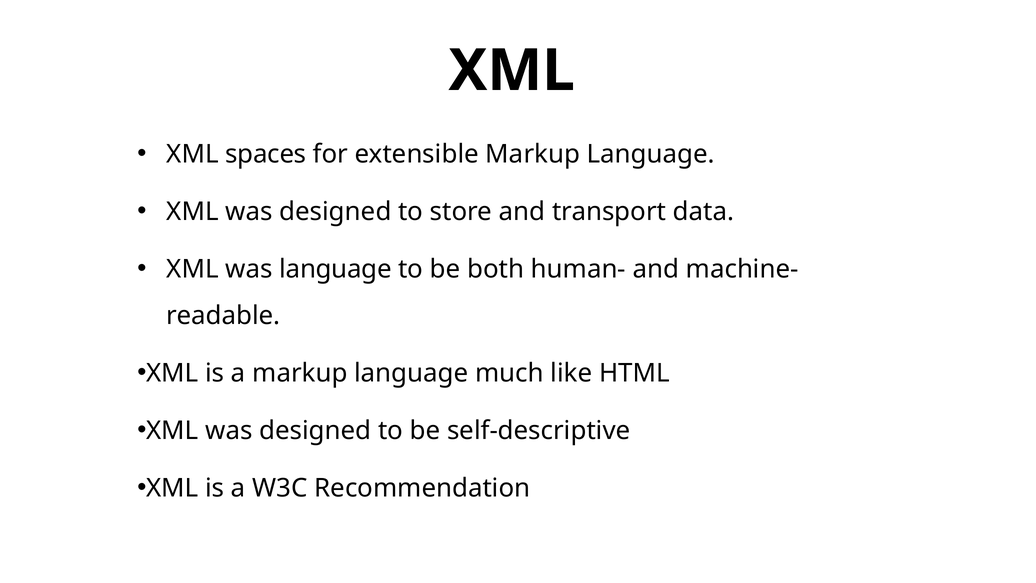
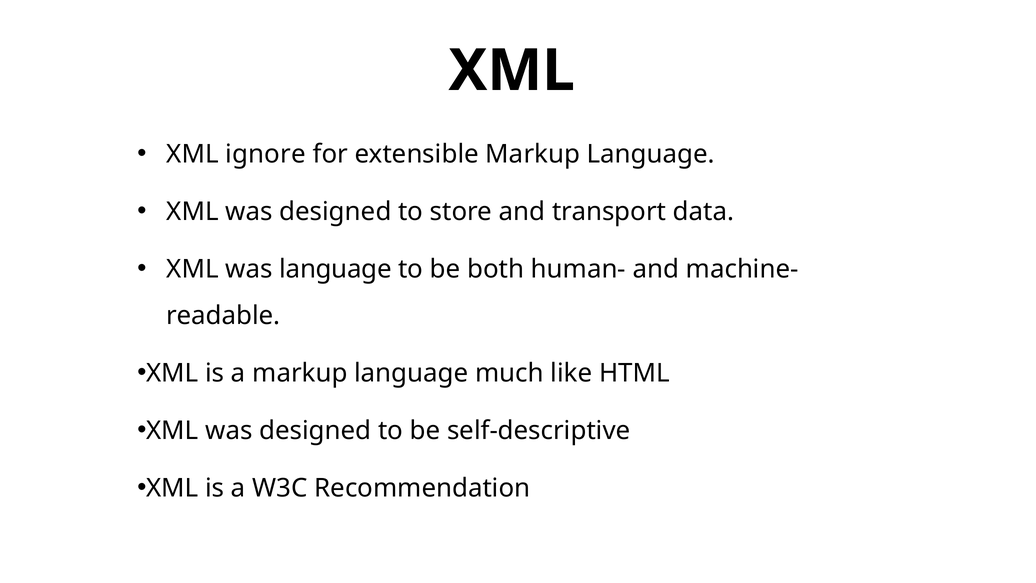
spaces: spaces -> ignore
